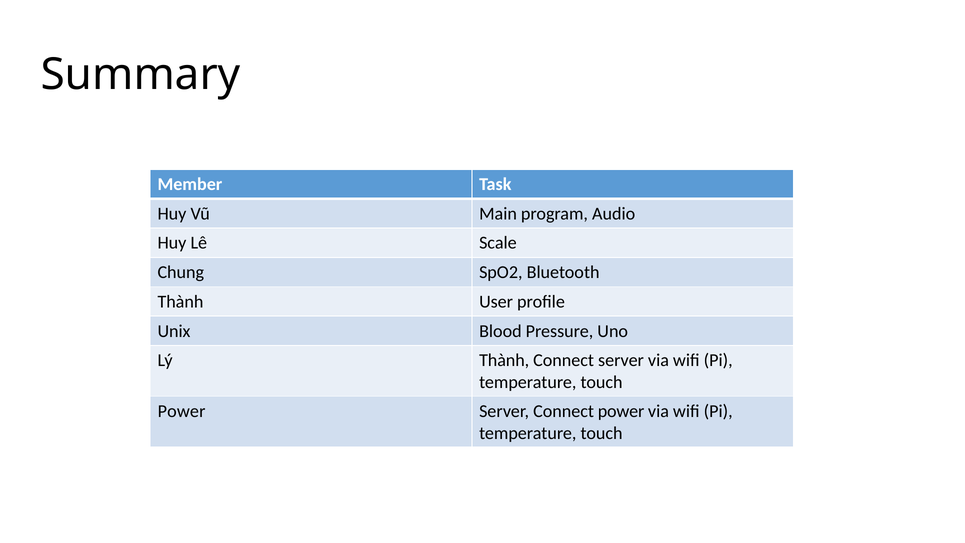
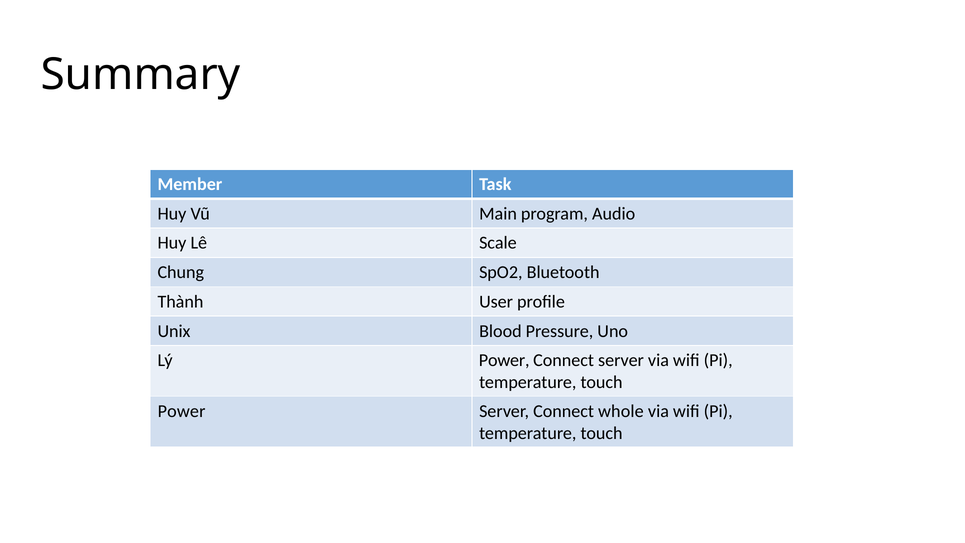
Lý Thành: Thành -> Power
Connect power: power -> whole
